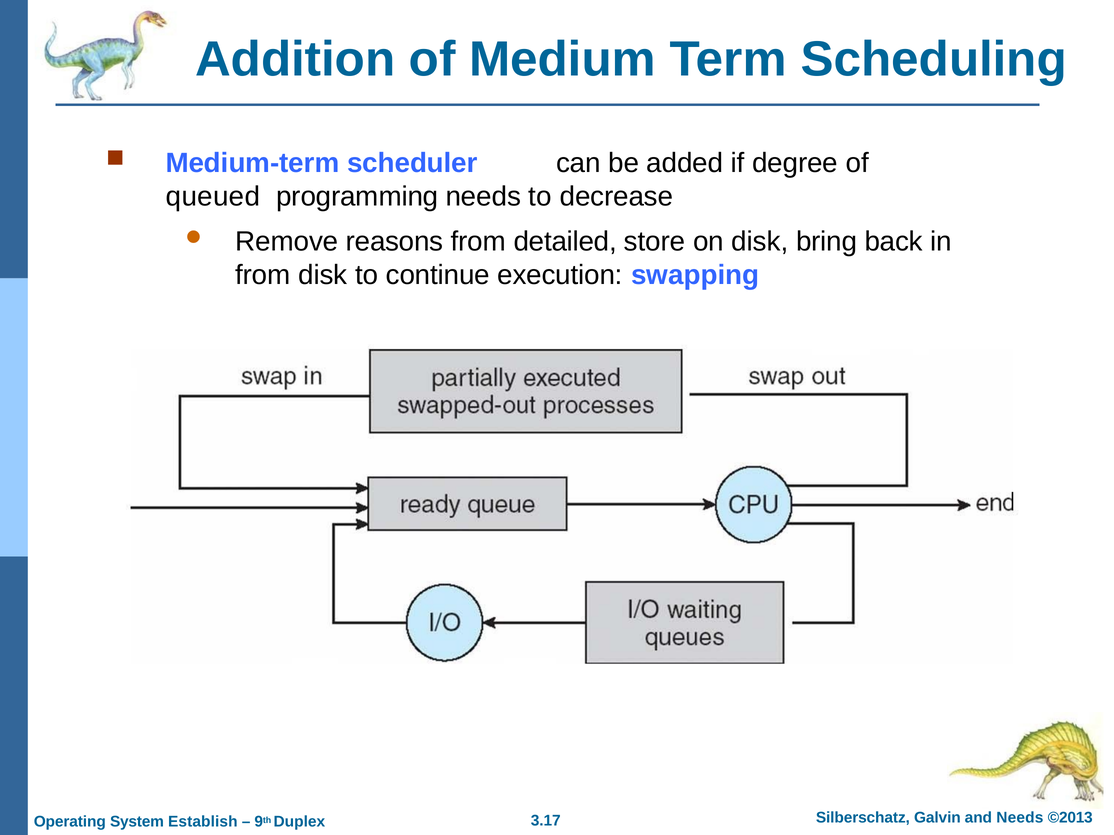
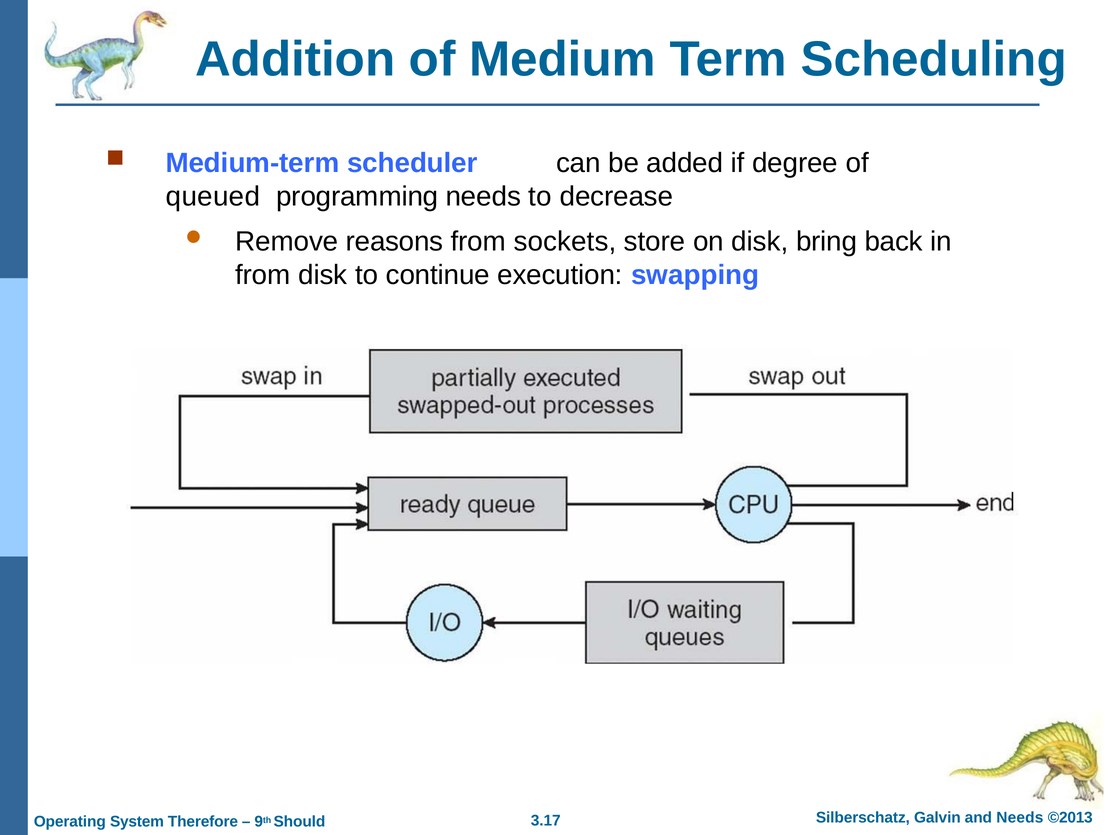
detailed: detailed -> sockets
Establish: Establish -> Therefore
Duplex: Duplex -> Should
